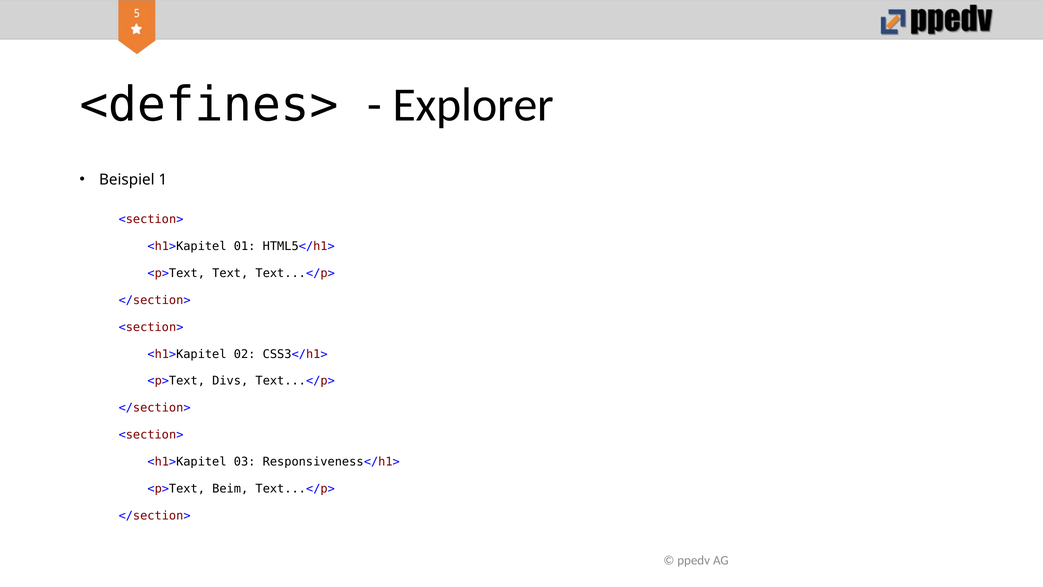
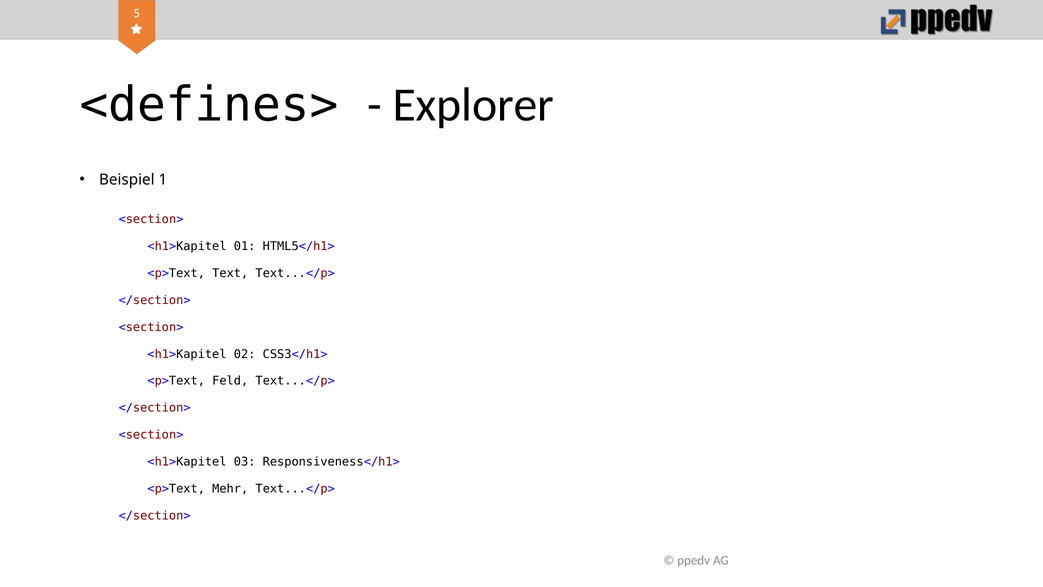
Divs: Divs -> Feld
Beim: Beim -> Mehr
